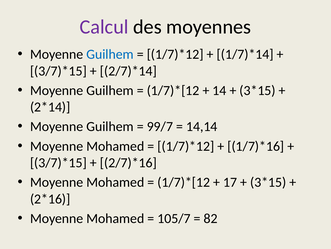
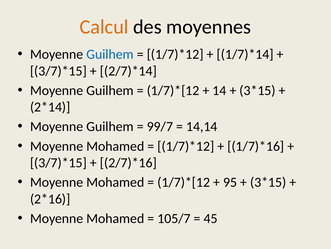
Calcul colour: purple -> orange
17: 17 -> 95
82: 82 -> 45
